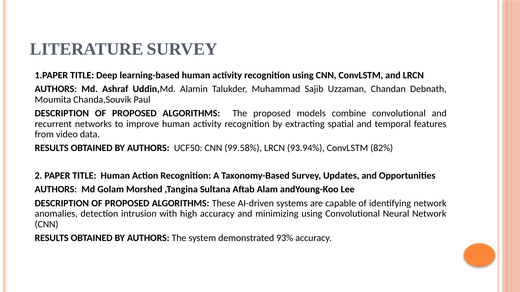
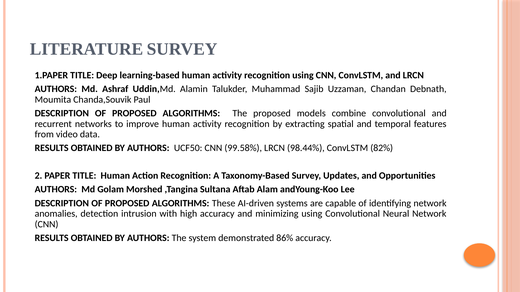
93.94%: 93.94% -> 98.44%
93%: 93% -> 86%
